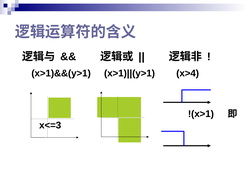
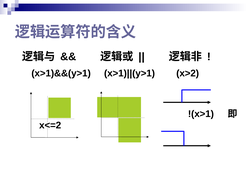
x>4: x>4 -> x>2
x<=3: x<=3 -> x<=2
